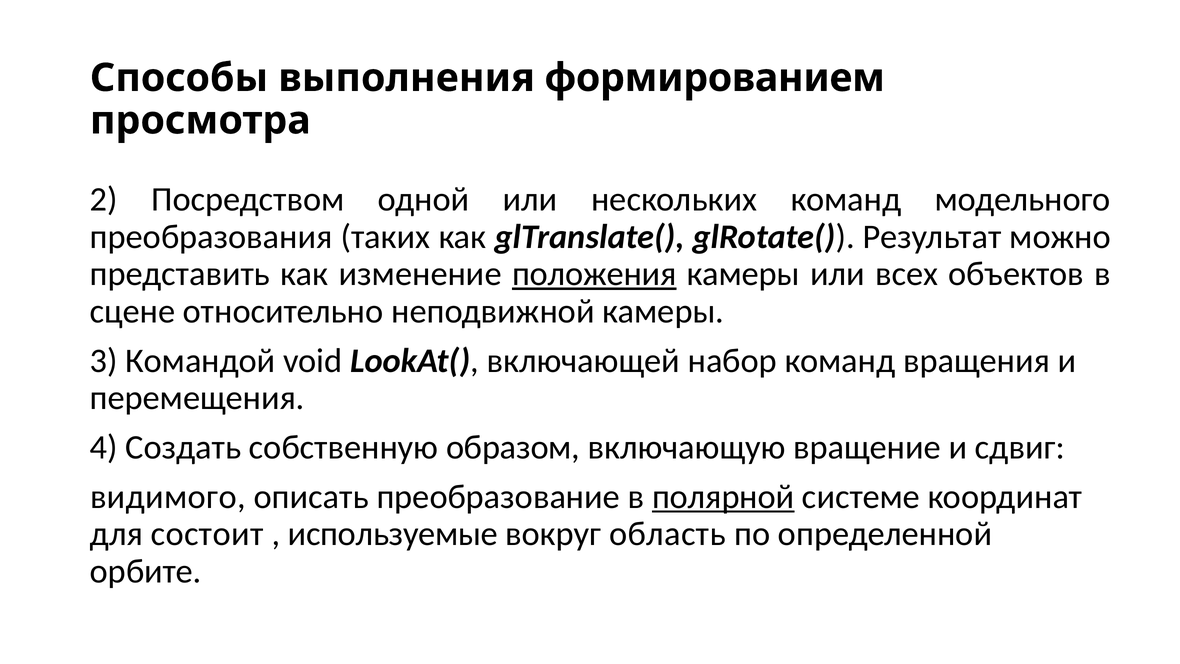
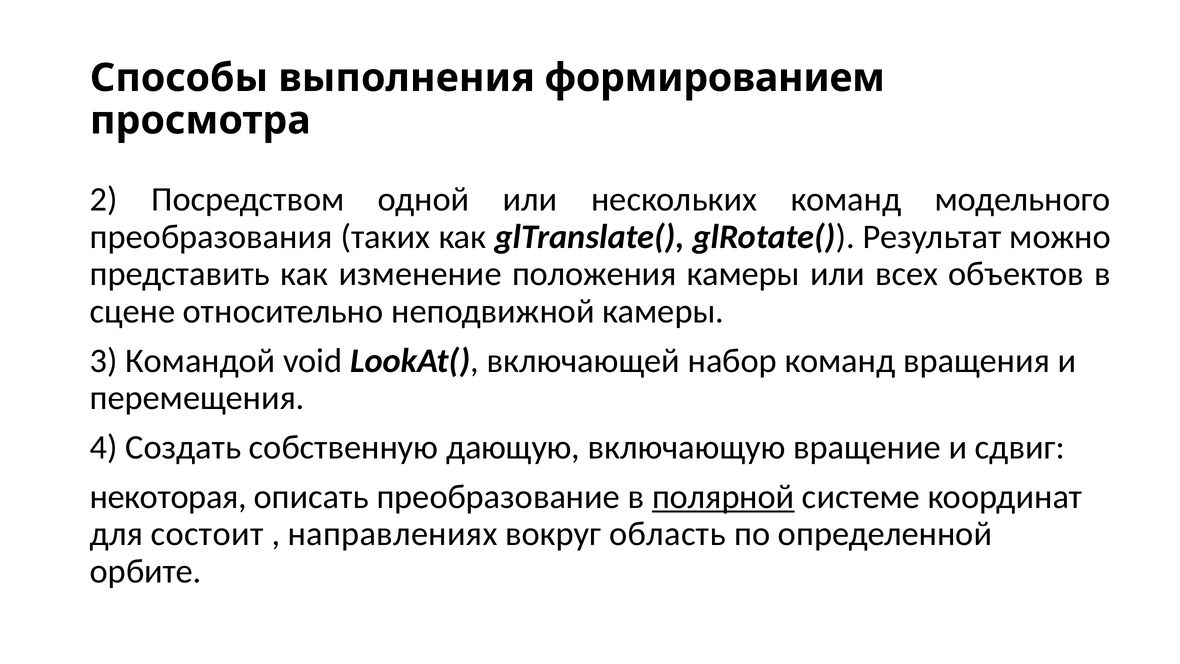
положения underline: present -> none
образом: образом -> дающую
видимого: видимого -> некоторая
используемые: используемые -> направлениях
